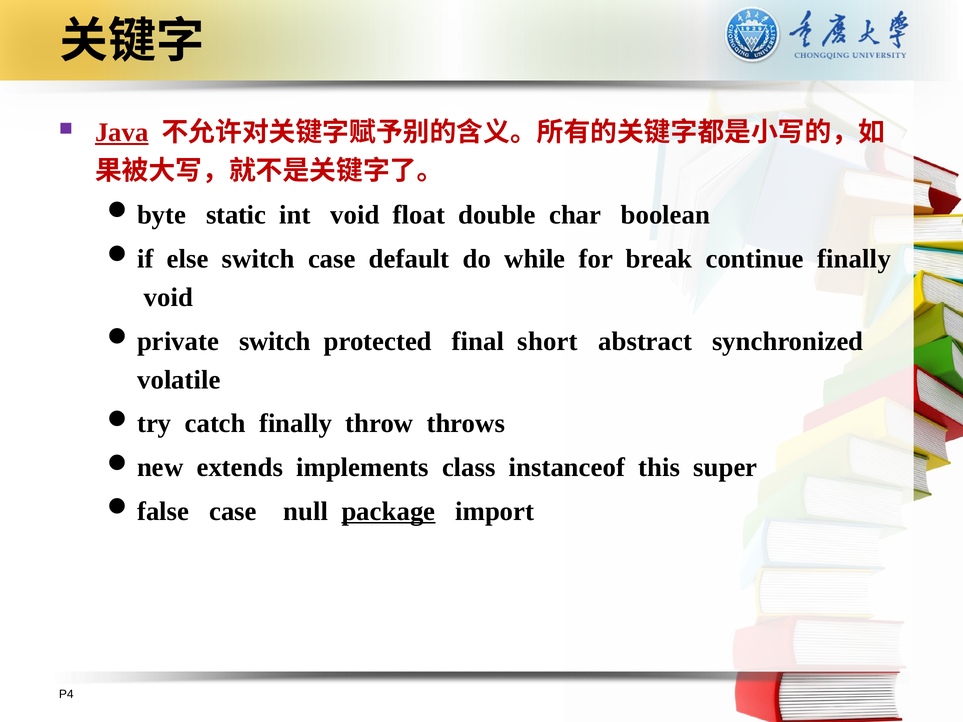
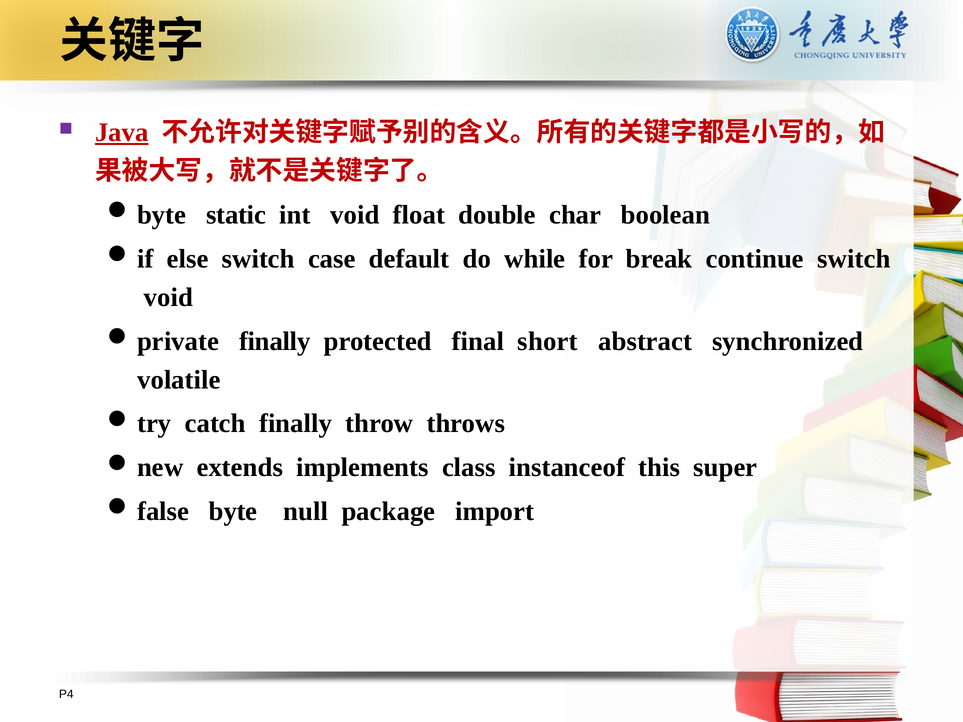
continue finally: finally -> switch
switch at (275, 341): switch -> finally
case at (233, 512): case -> byte
package underline: present -> none
